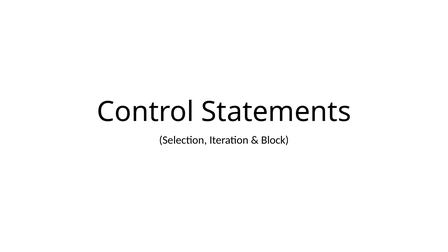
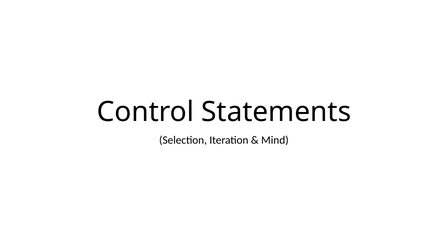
Block: Block -> Mind
